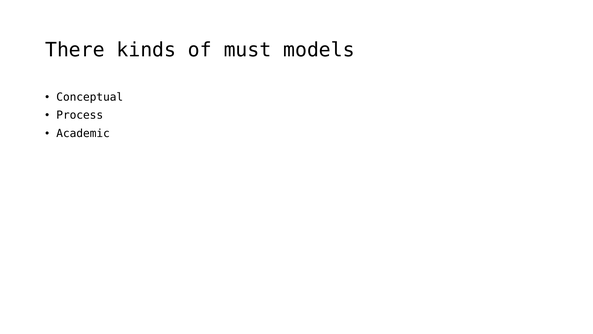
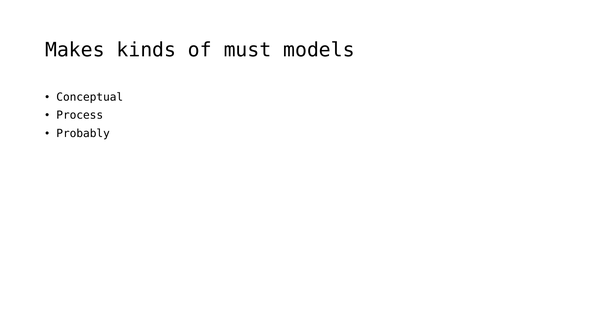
There: There -> Makes
Academic: Academic -> Probably
